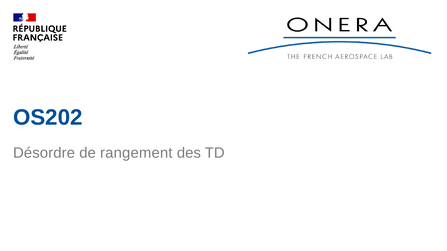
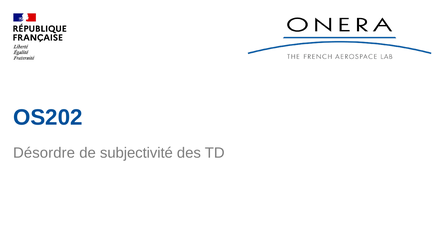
rangement: rangement -> subjectivité
